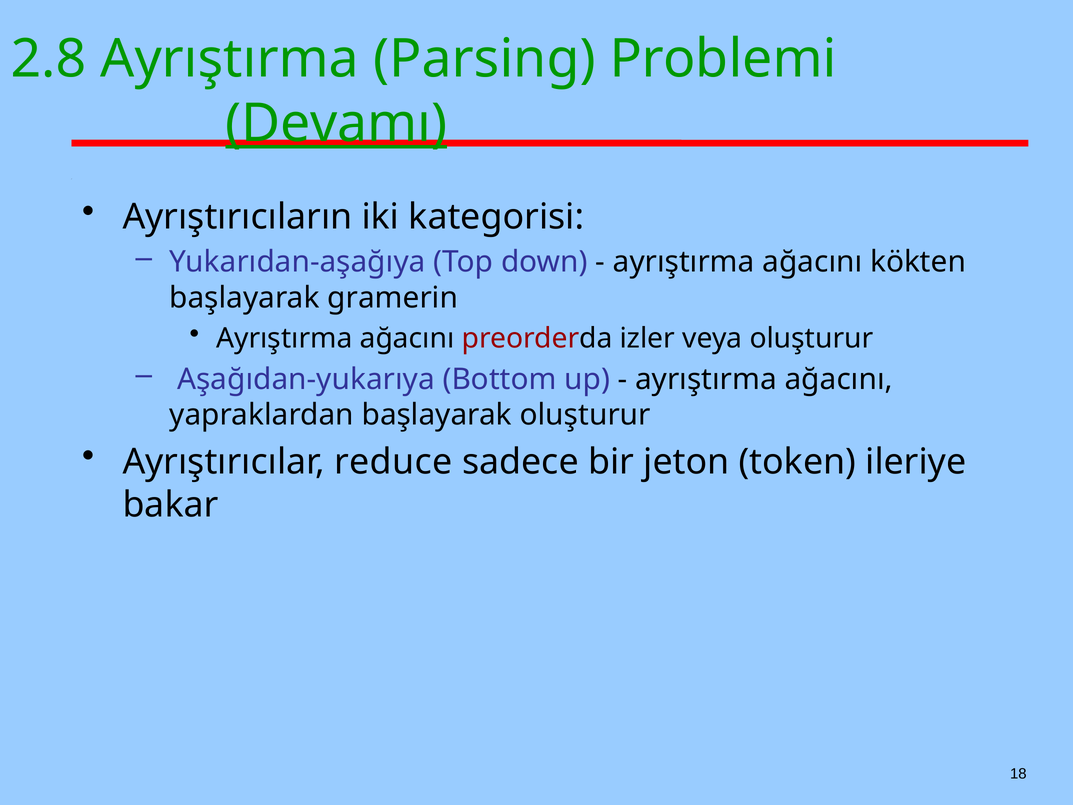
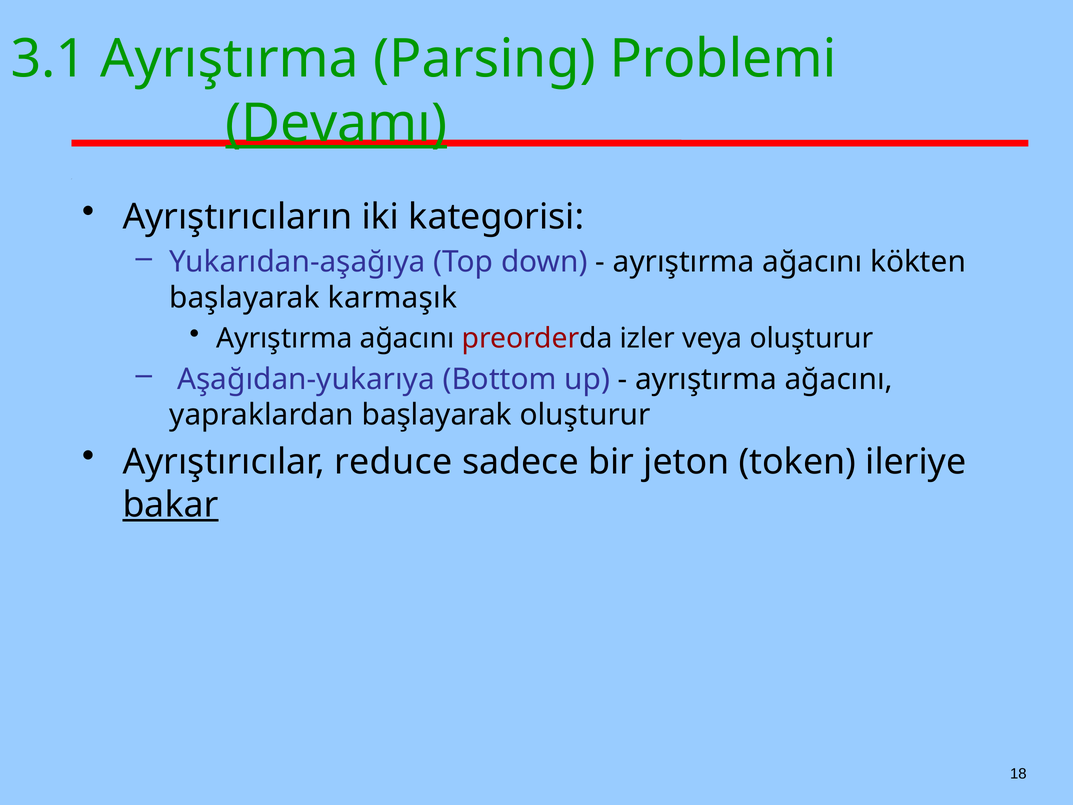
2.8: 2.8 -> 3.1
gramerin: gramerin -> karmaşık
bakar underline: none -> present
